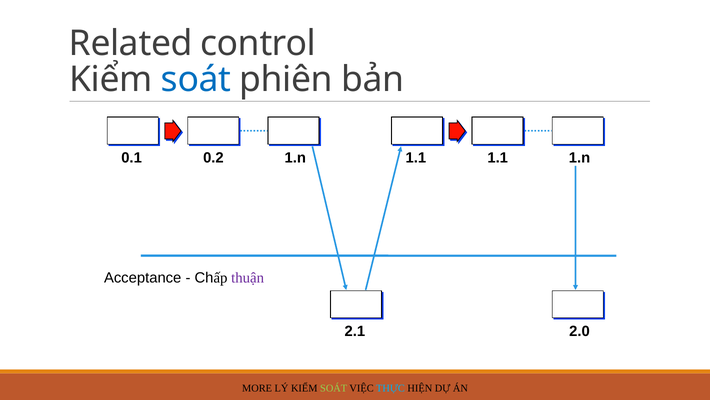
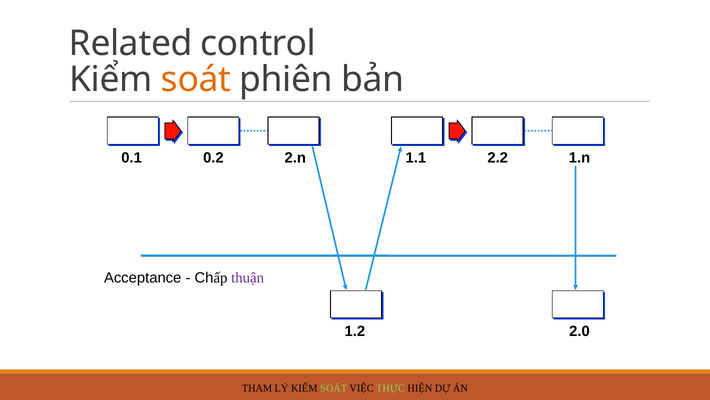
soát at (196, 80) colour: blue -> orange
0.2 1.n: 1.n -> 2.n
1.1 1.1: 1.1 -> 2.2
2.1: 2.1 -> 1.2
MORE: MORE -> THAM
THỰC colour: light blue -> light green
